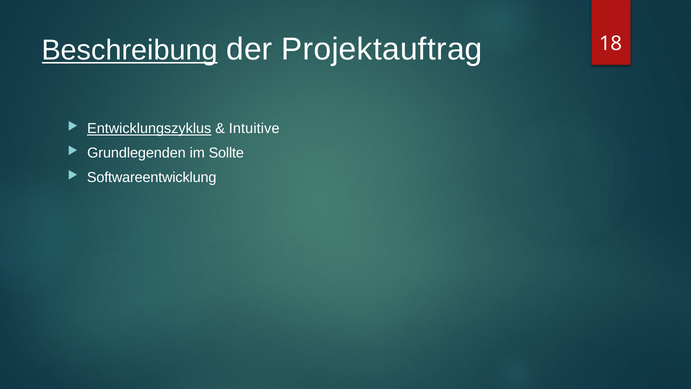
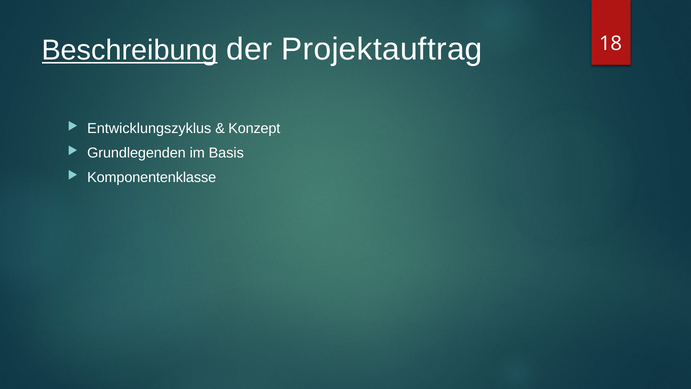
Entwicklungszyklus underline: present -> none
Intuitive: Intuitive -> Konzept
Sollte: Sollte -> Basis
Softwareentwicklung: Softwareentwicklung -> Komponentenklasse
